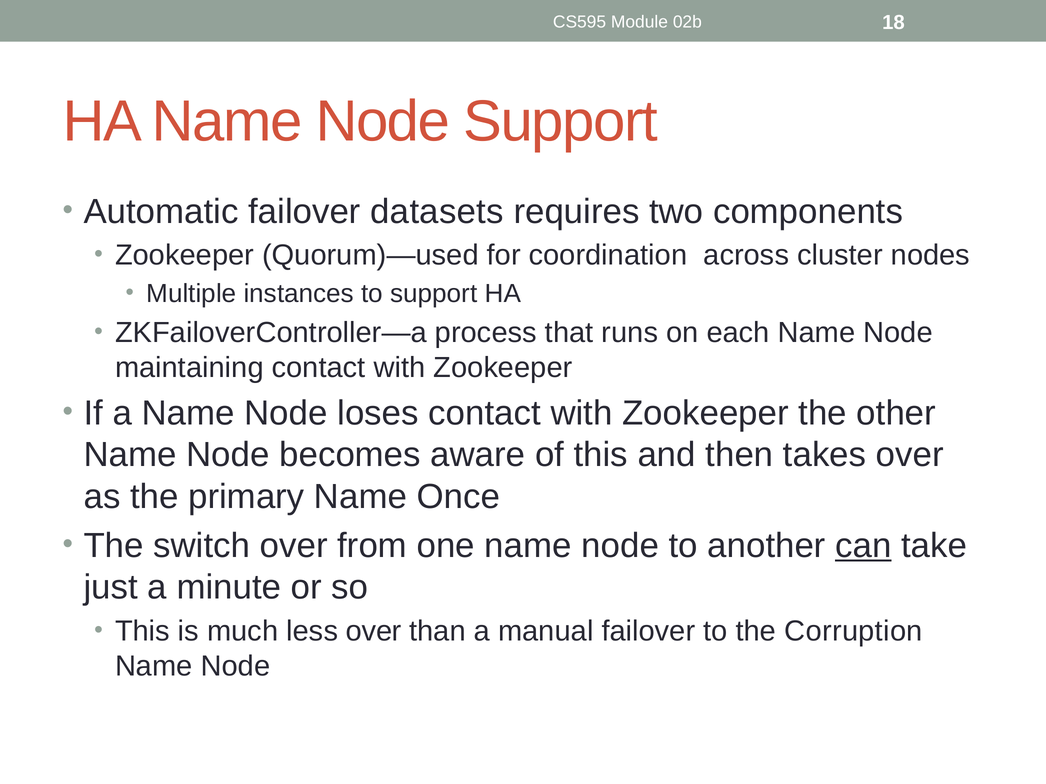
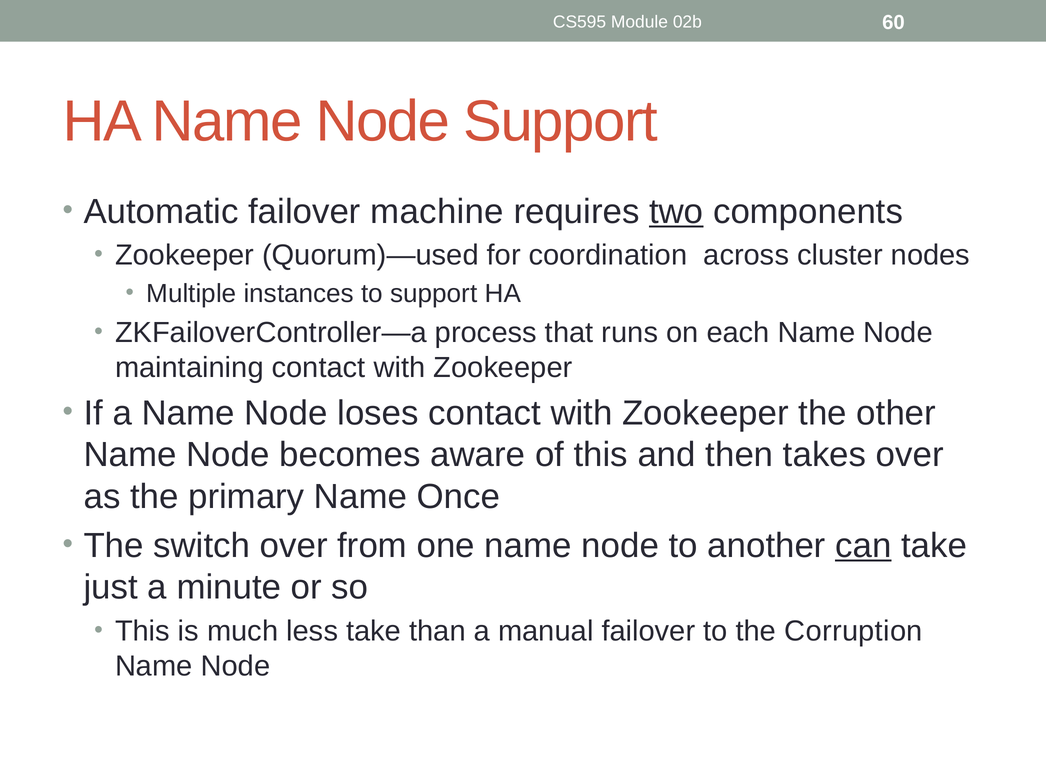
18: 18 -> 60
datasets: datasets -> machine
two underline: none -> present
less over: over -> take
